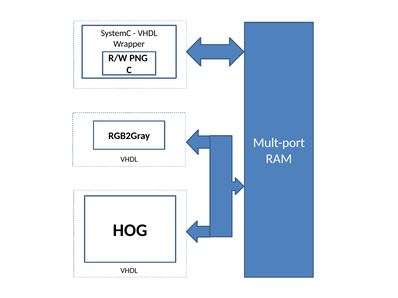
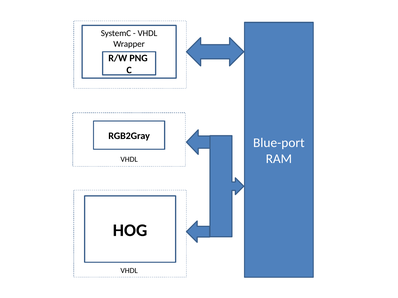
Mult-port: Mult-port -> Blue-port
